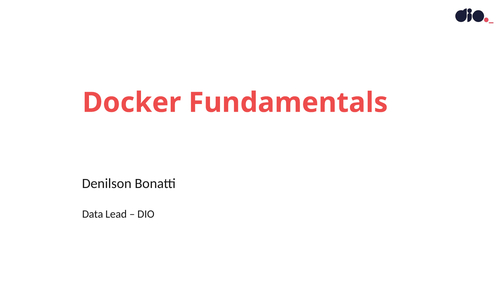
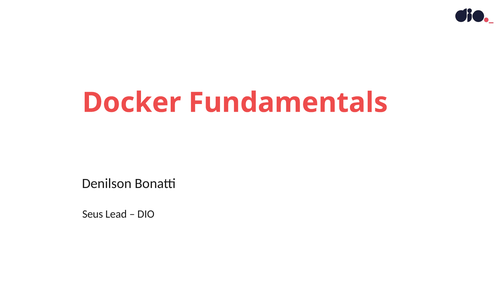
Data: Data -> Seus
